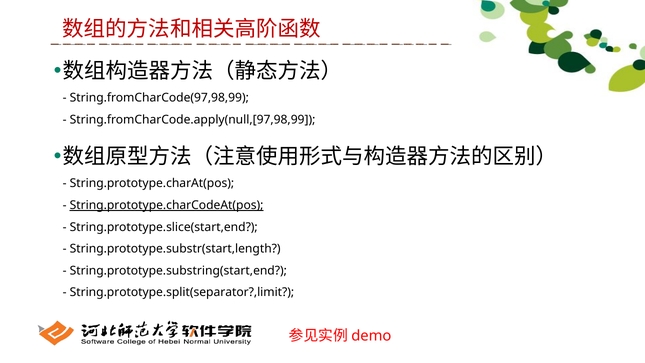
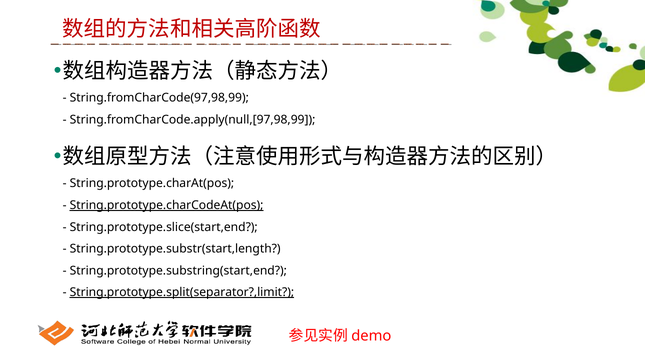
String.prototype.split(separator?,limit underline: none -> present
